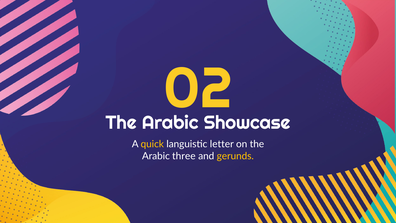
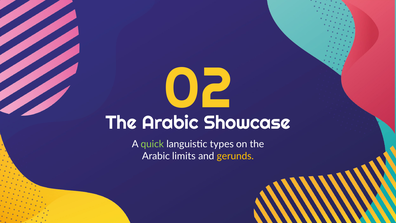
quick colour: yellow -> light green
letter: letter -> types
three: three -> limits
